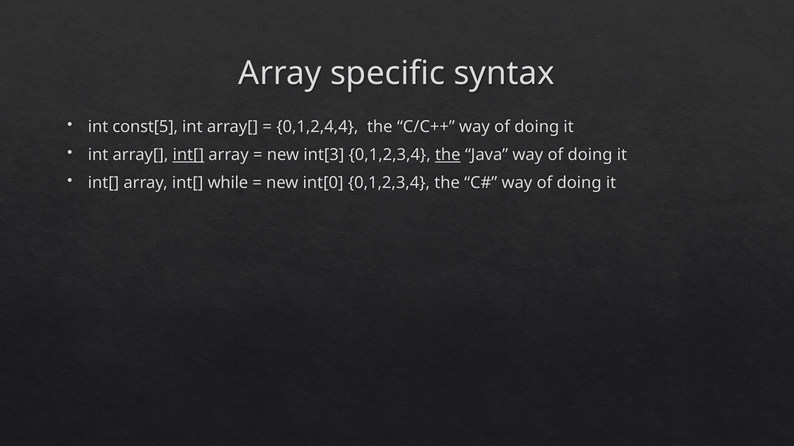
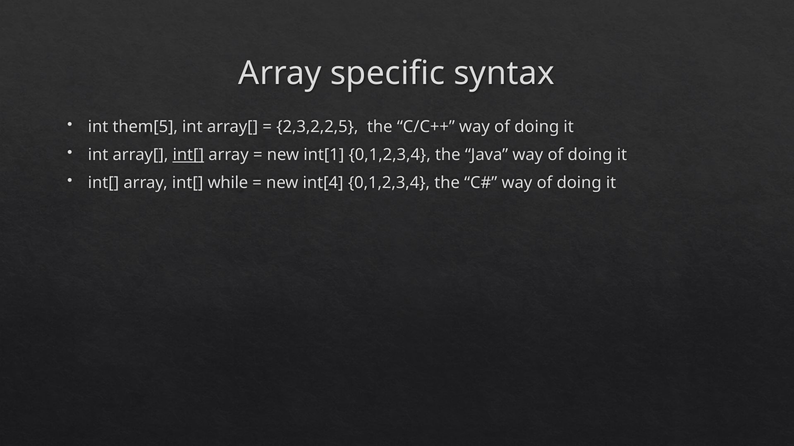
const[5: const[5 -> them[5
0,1,2,4,4: 0,1,2,4,4 -> 2,3,2,2,5
int[3: int[3 -> int[1
the at (448, 155) underline: present -> none
int[0: int[0 -> int[4
